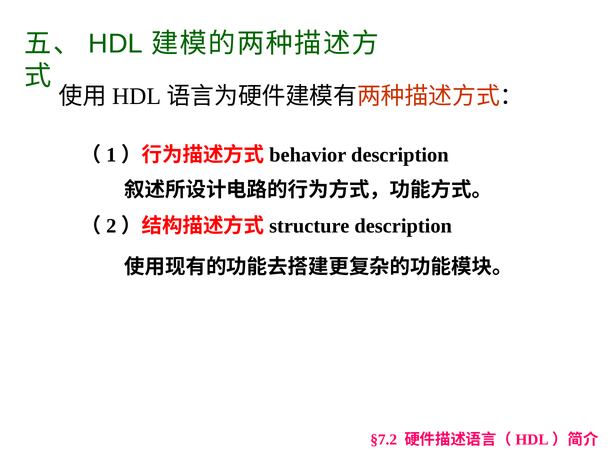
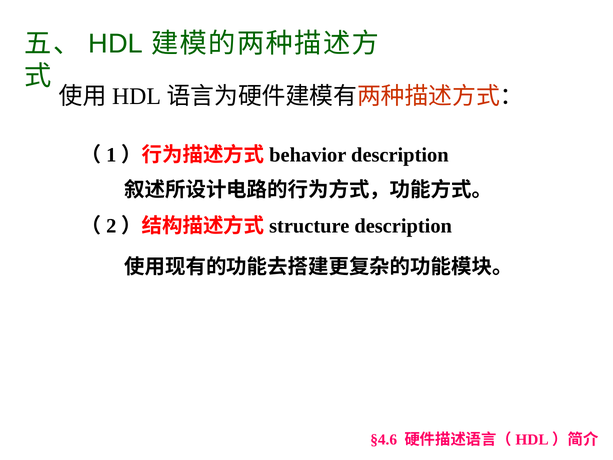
§7.2: §7.2 -> §4.6
